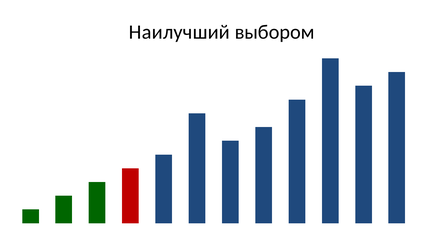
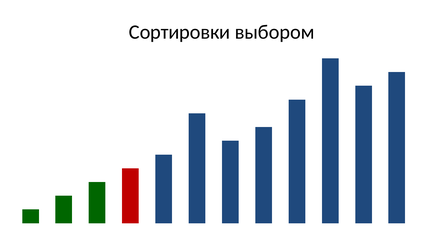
Наилучший: Наилучший -> Сортировки
